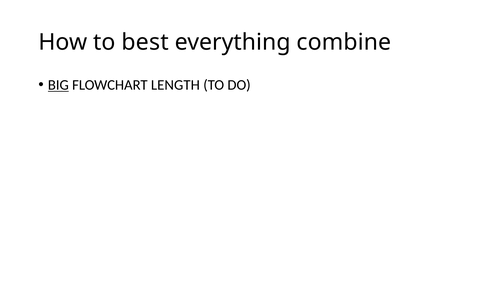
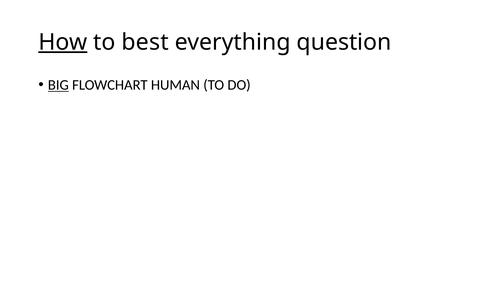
How underline: none -> present
combine: combine -> question
LENGTH: LENGTH -> HUMAN
